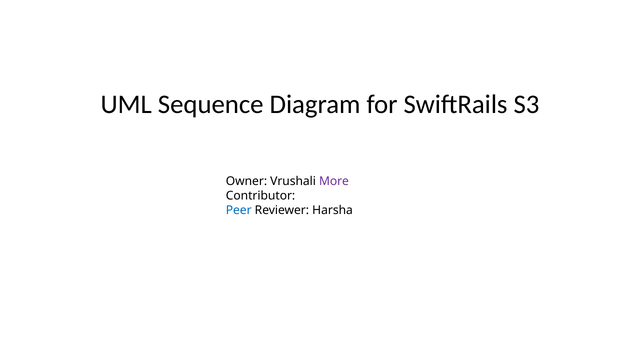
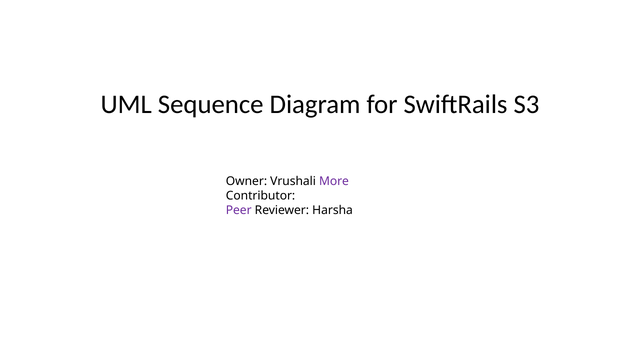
Peer colour: blue -> purple
